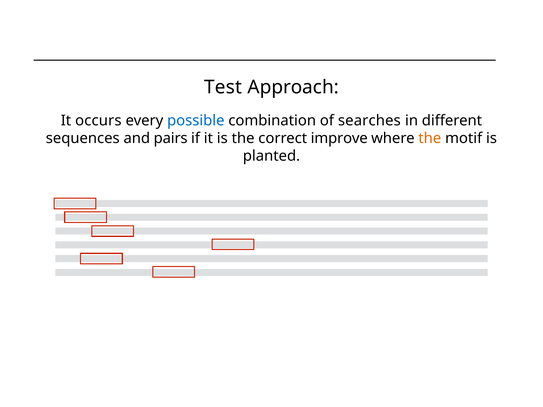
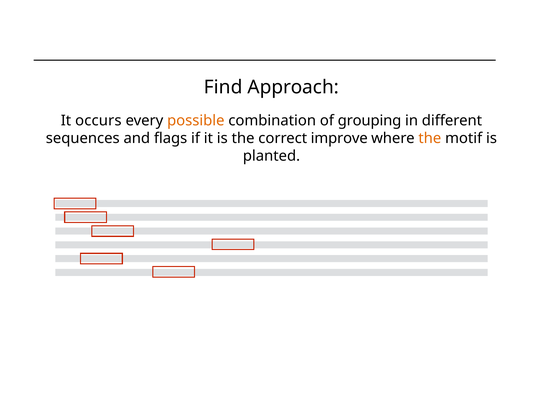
Test: Test -> Find
possible colour: blue -> orange
searches: searches -> grouping
pairs: pairs -> flags
